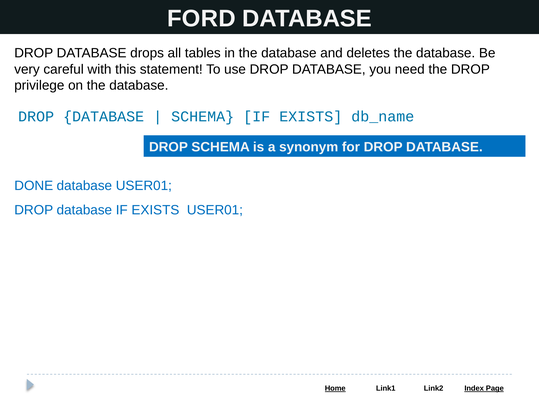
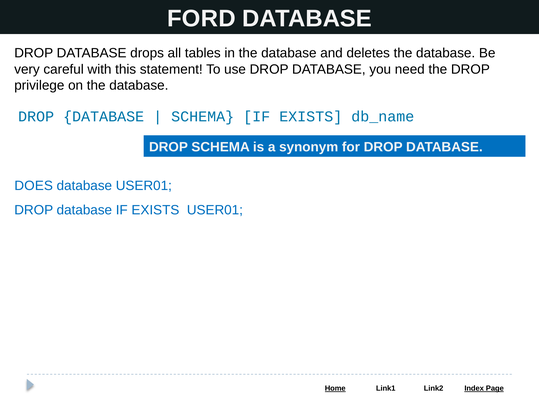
DONE: DONE -> DOES
